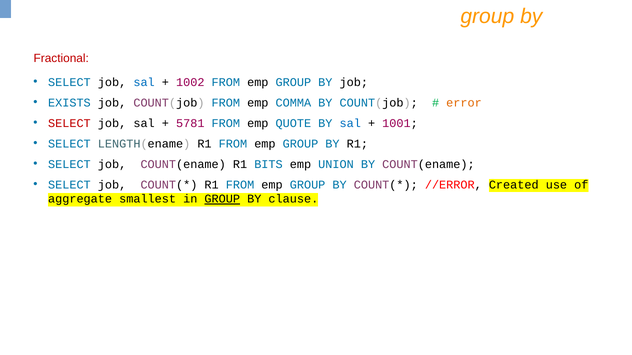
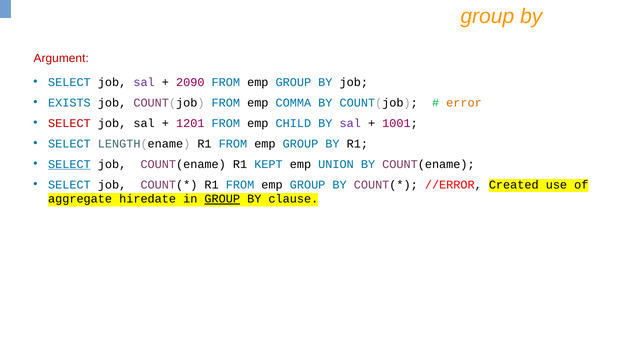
Fractional: Fractional -> Argument
sal at (144, 82) colour: blue -> purple
1002: 1002 -> 2090
5781: 5781 -> 1201
QUOTE: QUOTE -> CHILD
sal at (350, 123) colour: blue -> purple
SELECT at (69, 164) underline: none -> present
BITS: BITS -> KEPT
smallest: smallest -> hiredate
